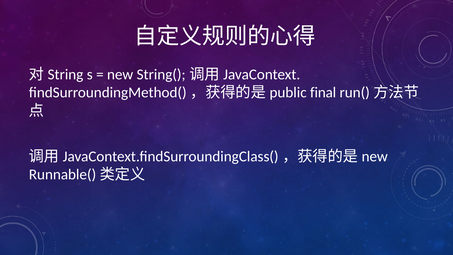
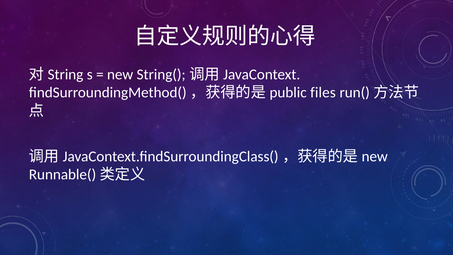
final: final -> files
